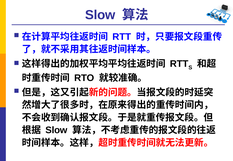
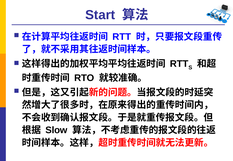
Slow at (100, 15): Slow -> Start
